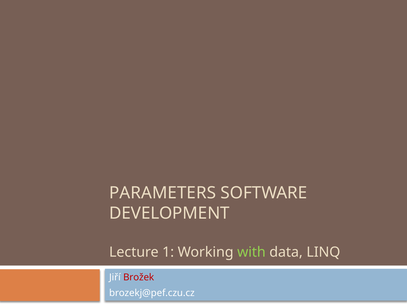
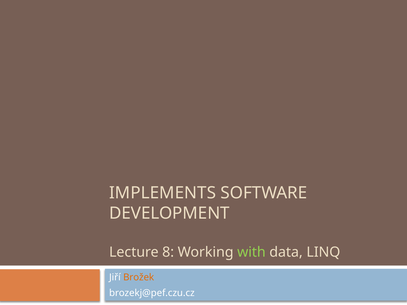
PARAMETERS: PARAMETERS -> IMPLEMENTS
1: 1 -> 8
Brožek colour: red -> orange
